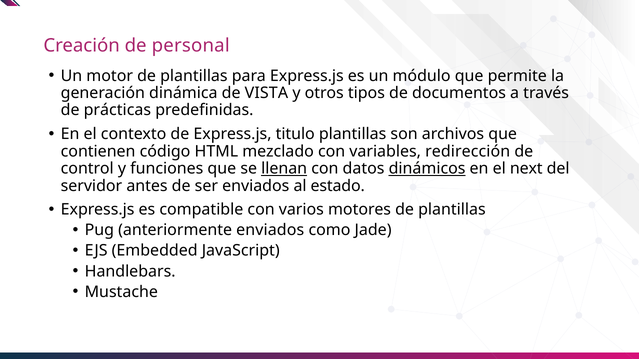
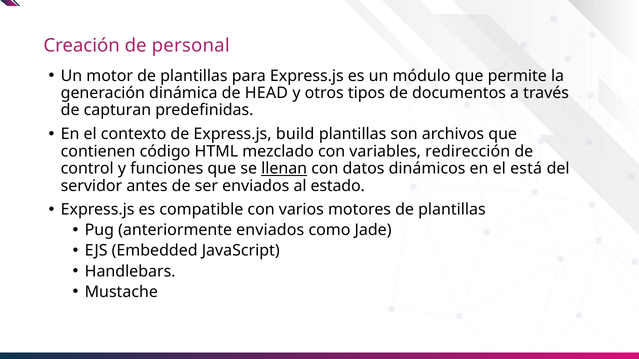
VISTA: VISTA -> HEAD
prácticas: prácticas -> capturan
titulo: titulo -> build
dinámicos underline: present -> none
next: next -> está
